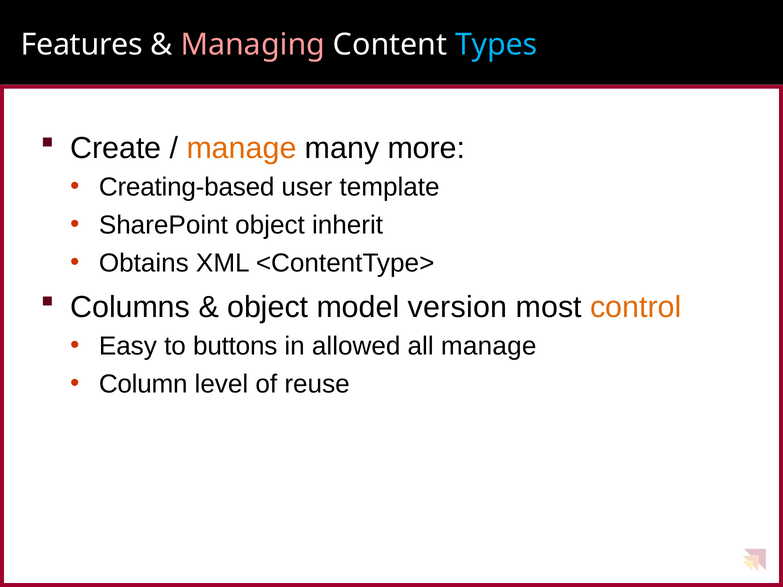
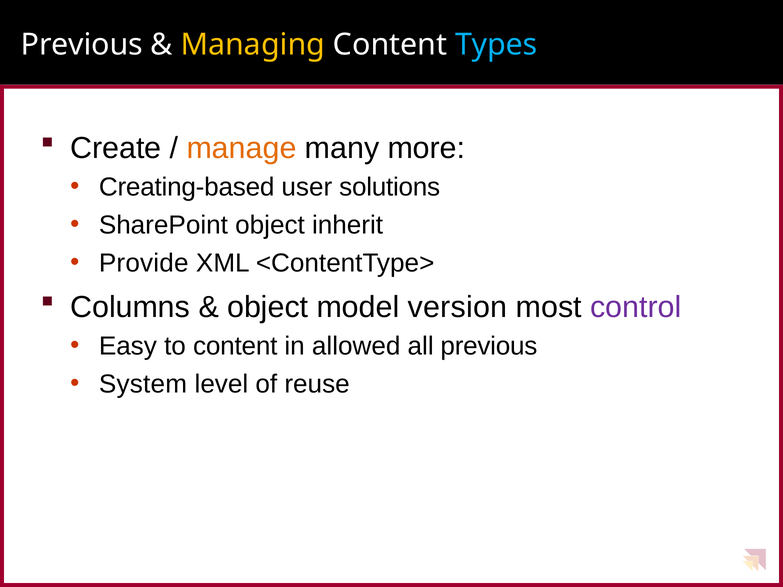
Features at (82, 45): Features -> Previous
Managing colour: pink -> yellow
template: template -> solutions
Obtains: Obtains -> Provide
control colour: orange -> purple
to buttons: buttons -> content
all manage: manage -> previous
Column: Column -> System
